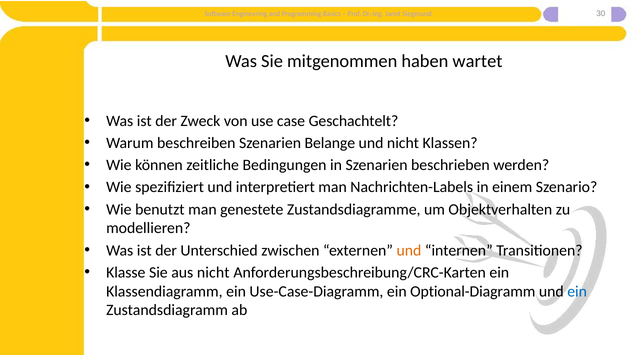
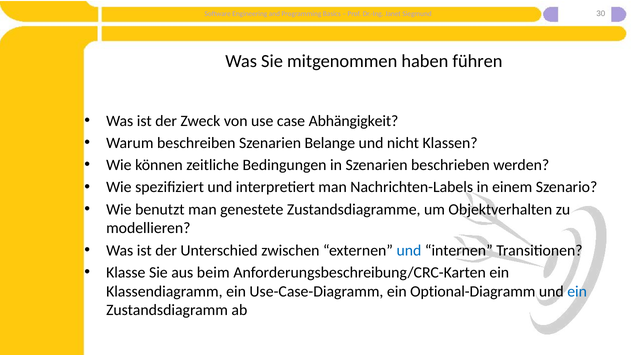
wartet: wartet -> führen
Geschachtelt: Geschachtelt -> Abhängigkeit
und at (409, 250) colour: orange -> blue
aus nicht: nicht -> beim
